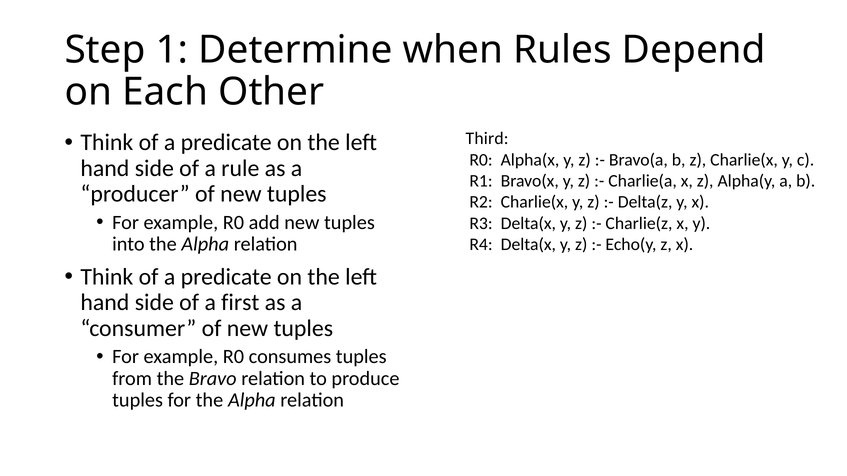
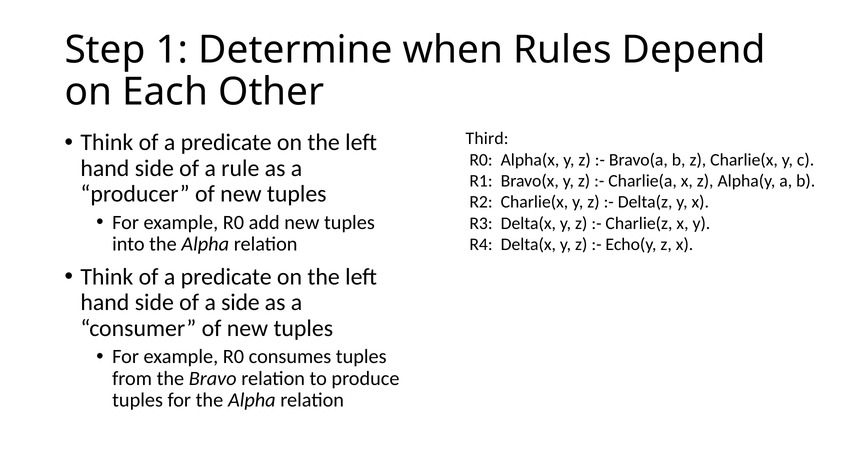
a first: first -> side
